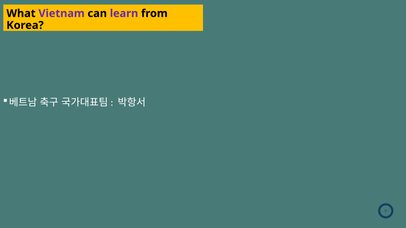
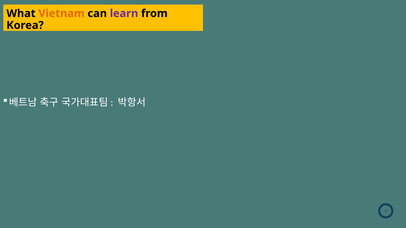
Vietnam colour: purple -> orange
